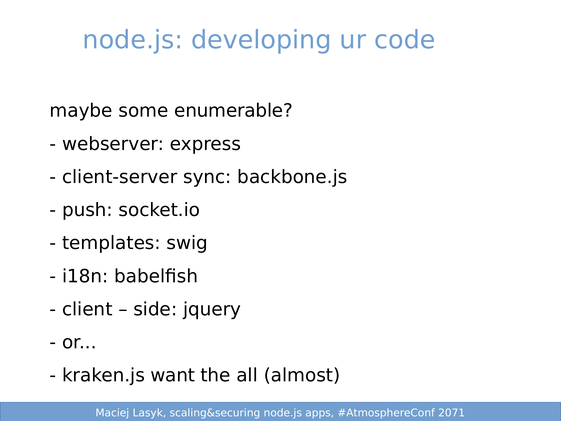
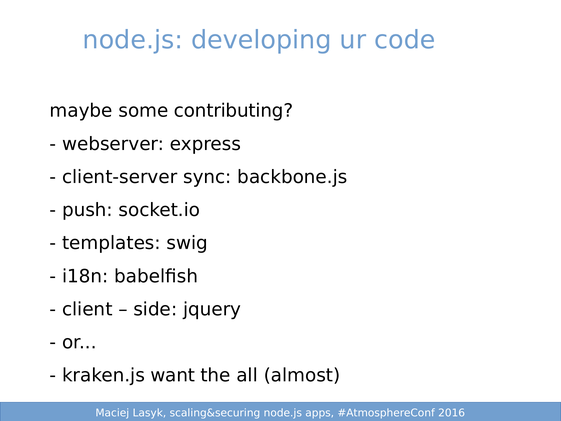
enumerable: enumerable -> contributing
2071: 2071 -> 2016
